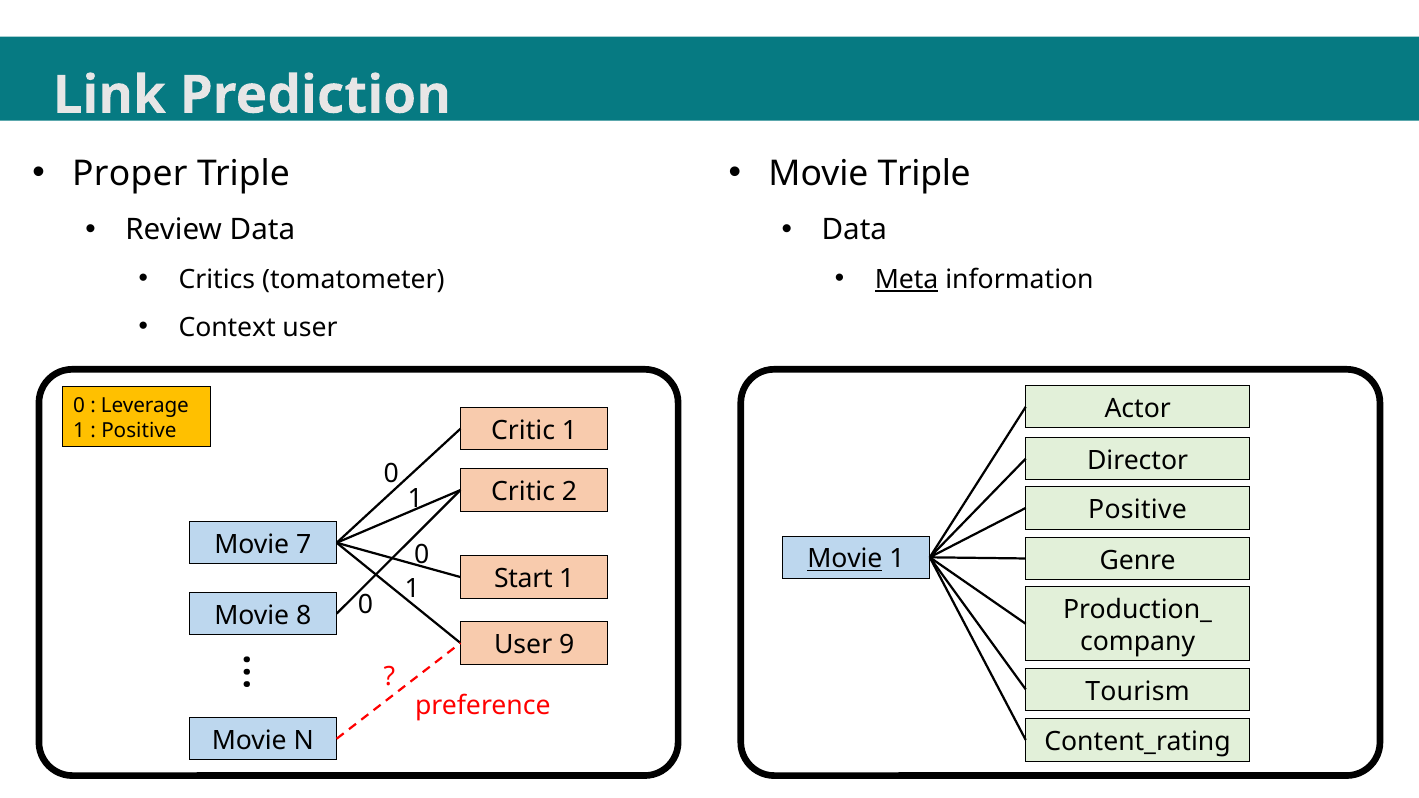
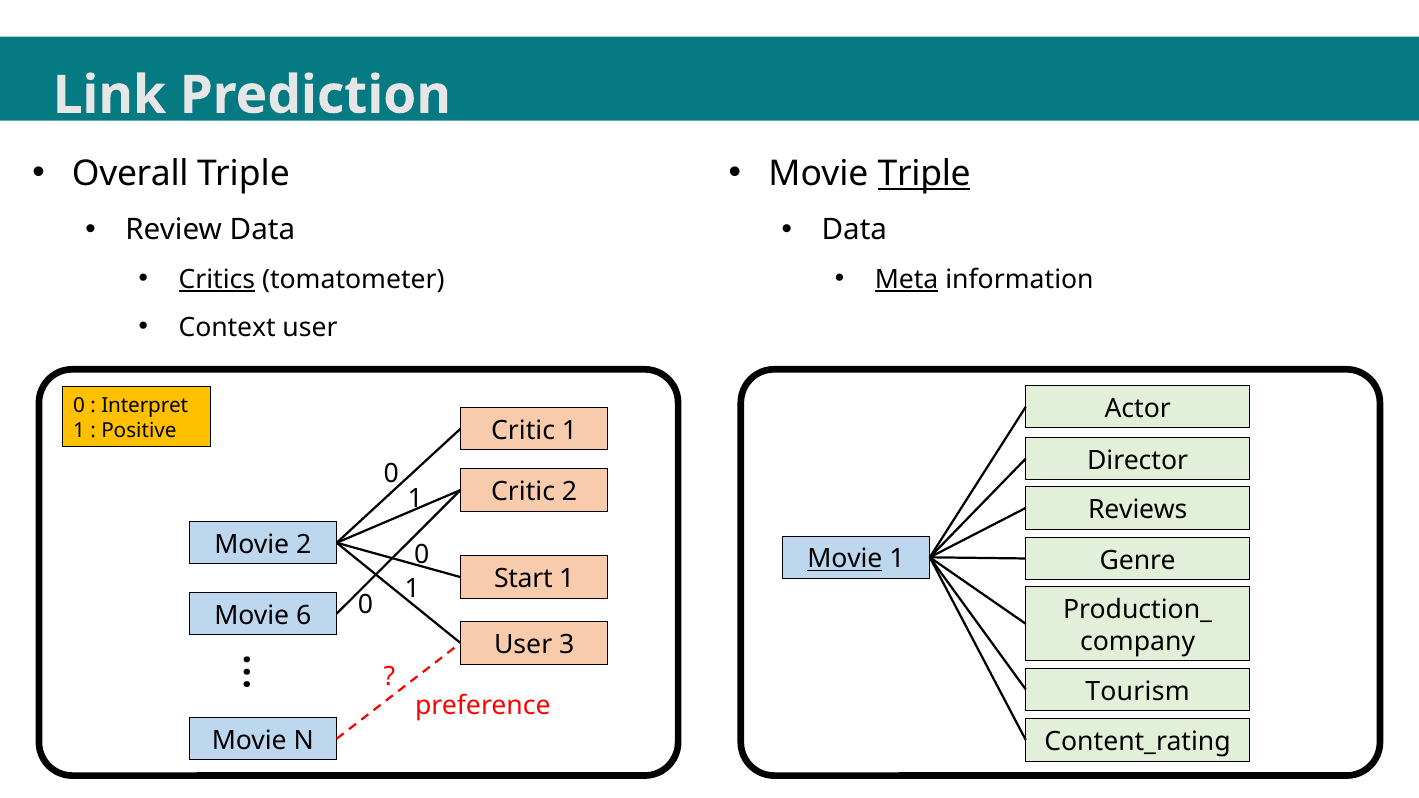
Proper: Proper -> Overall
Triple at (924, 174) underline: none -> present
Critics underline: none -> present
Leverage: Leverage -> Interpret
Positive at (1138, 510): Positive -> Reviews
Movie 7: 7 -> 2
8: 8 -> 6
9: 9 -> 3
